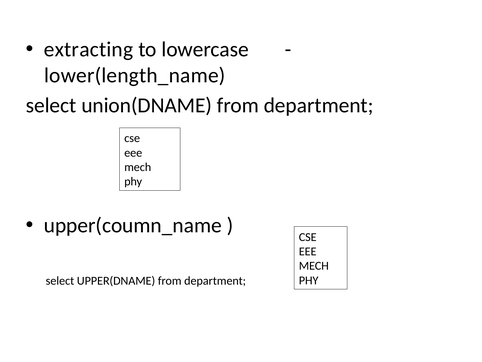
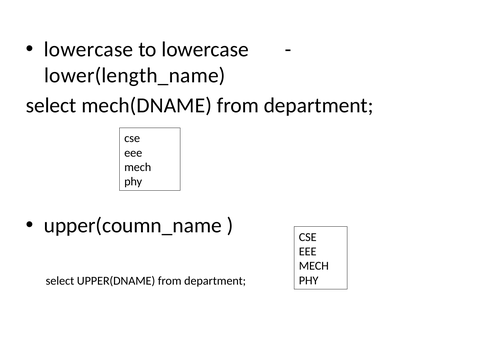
extracting at (89, 49): extracting -> lowercase
union(DNAME: union(DNAME -> mech(DNAME
